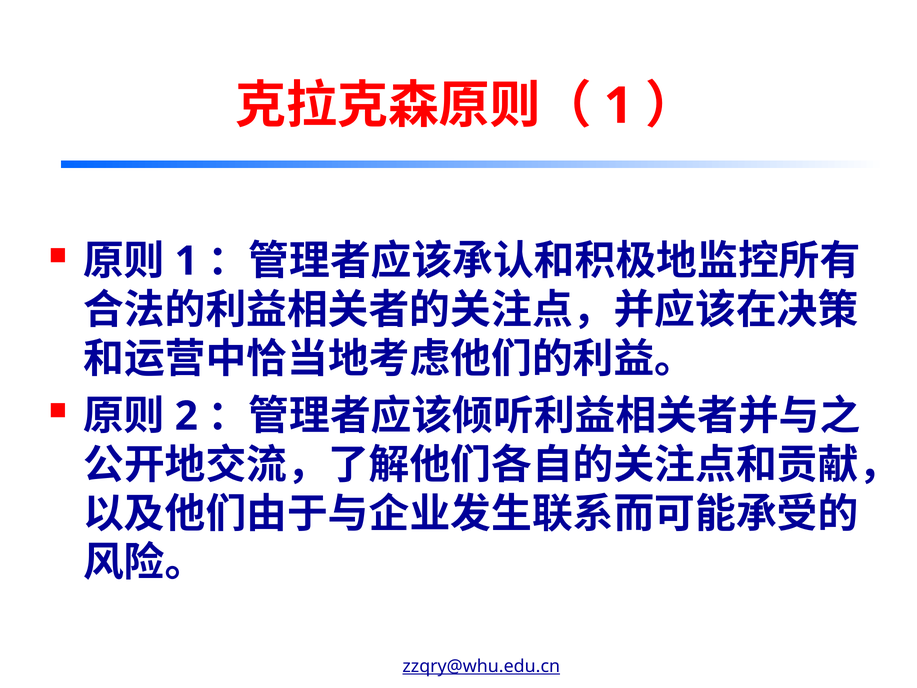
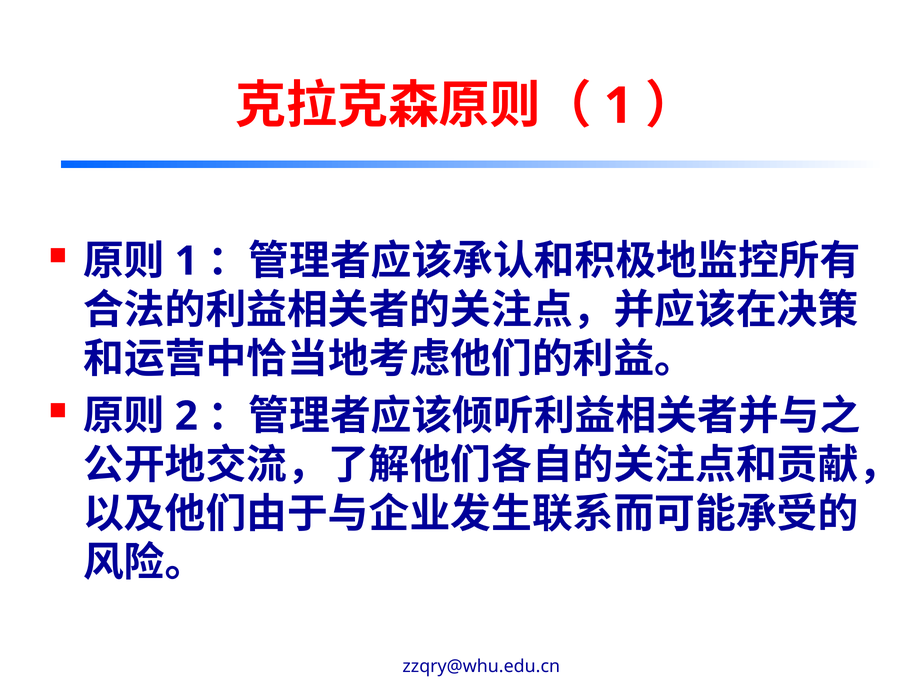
zzqry@whu.edu.cn underline: present -> none
